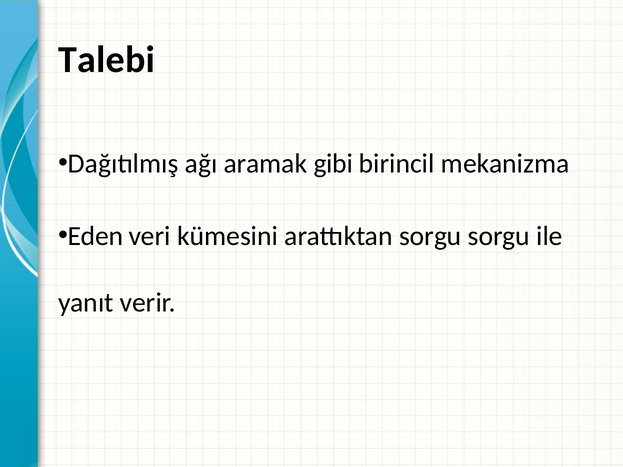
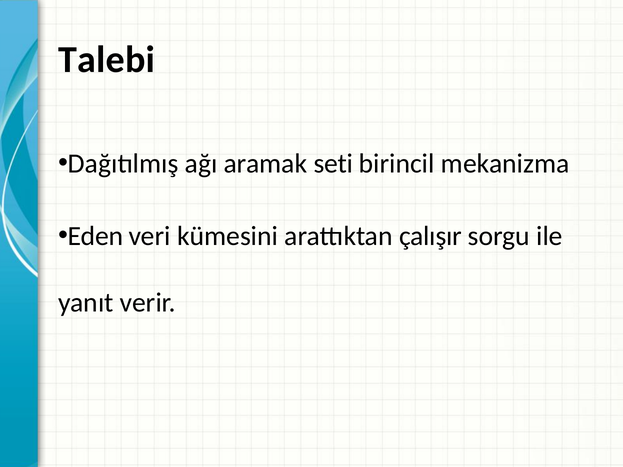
gibi: gibi -> seti
arattıktan sorgu: sorgu -> çalışır
